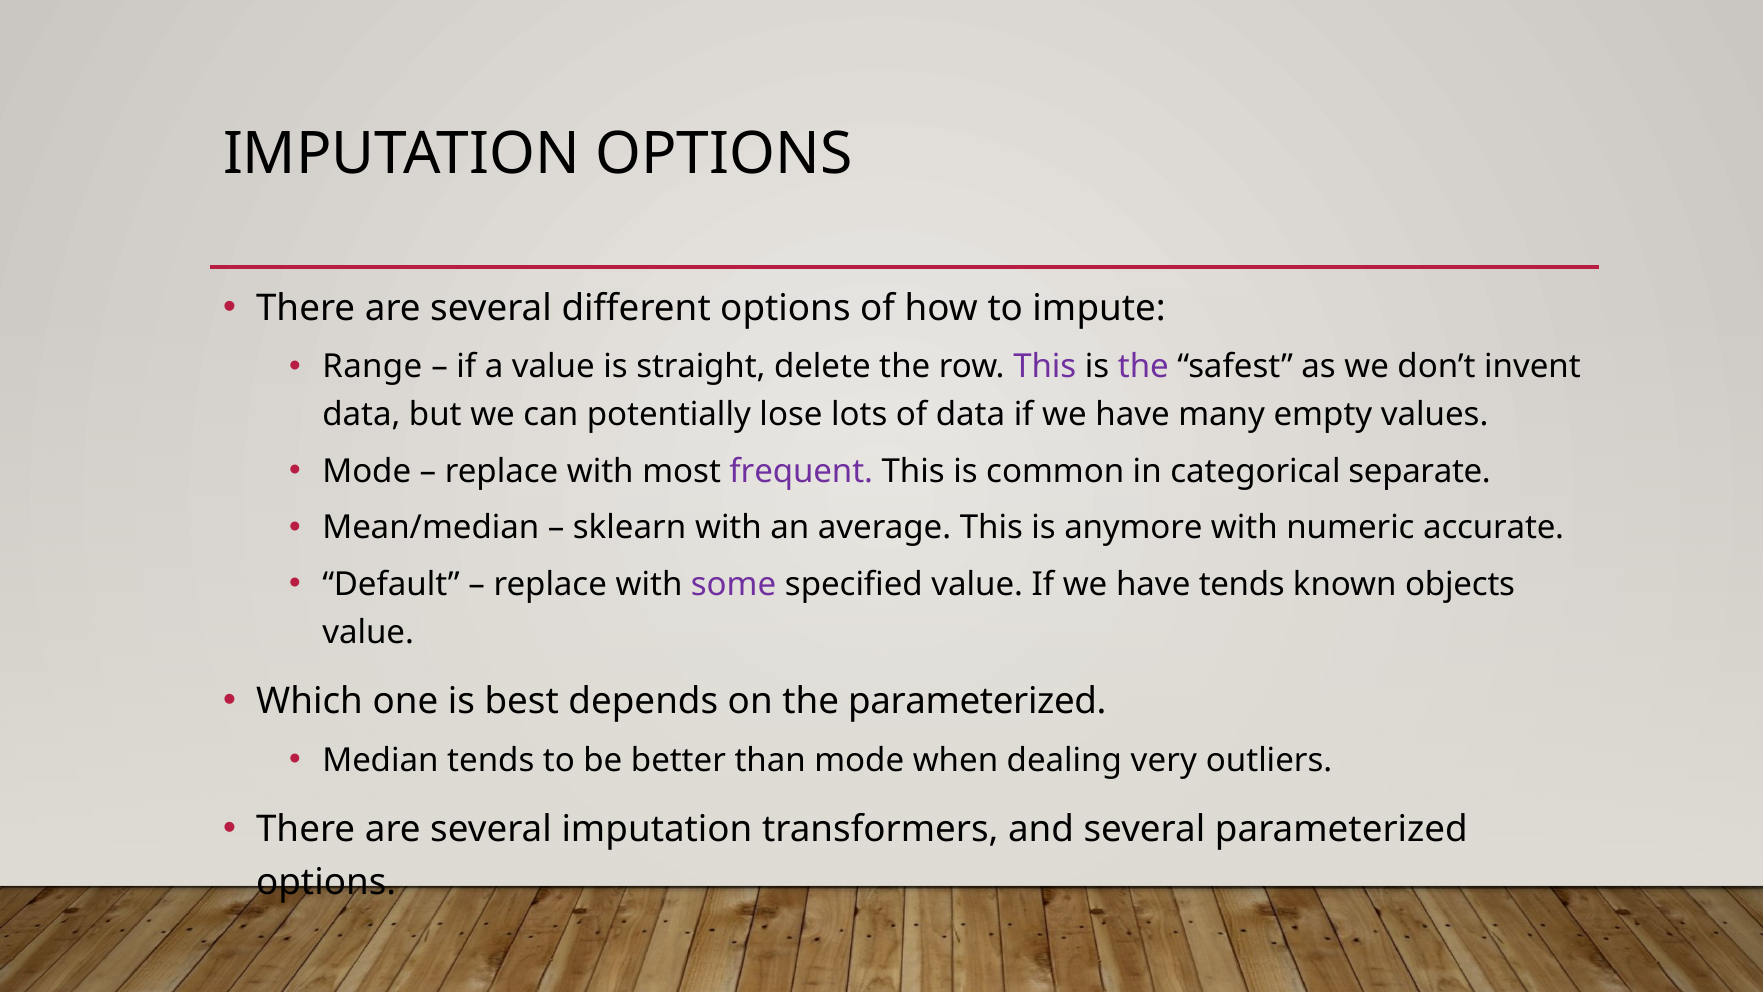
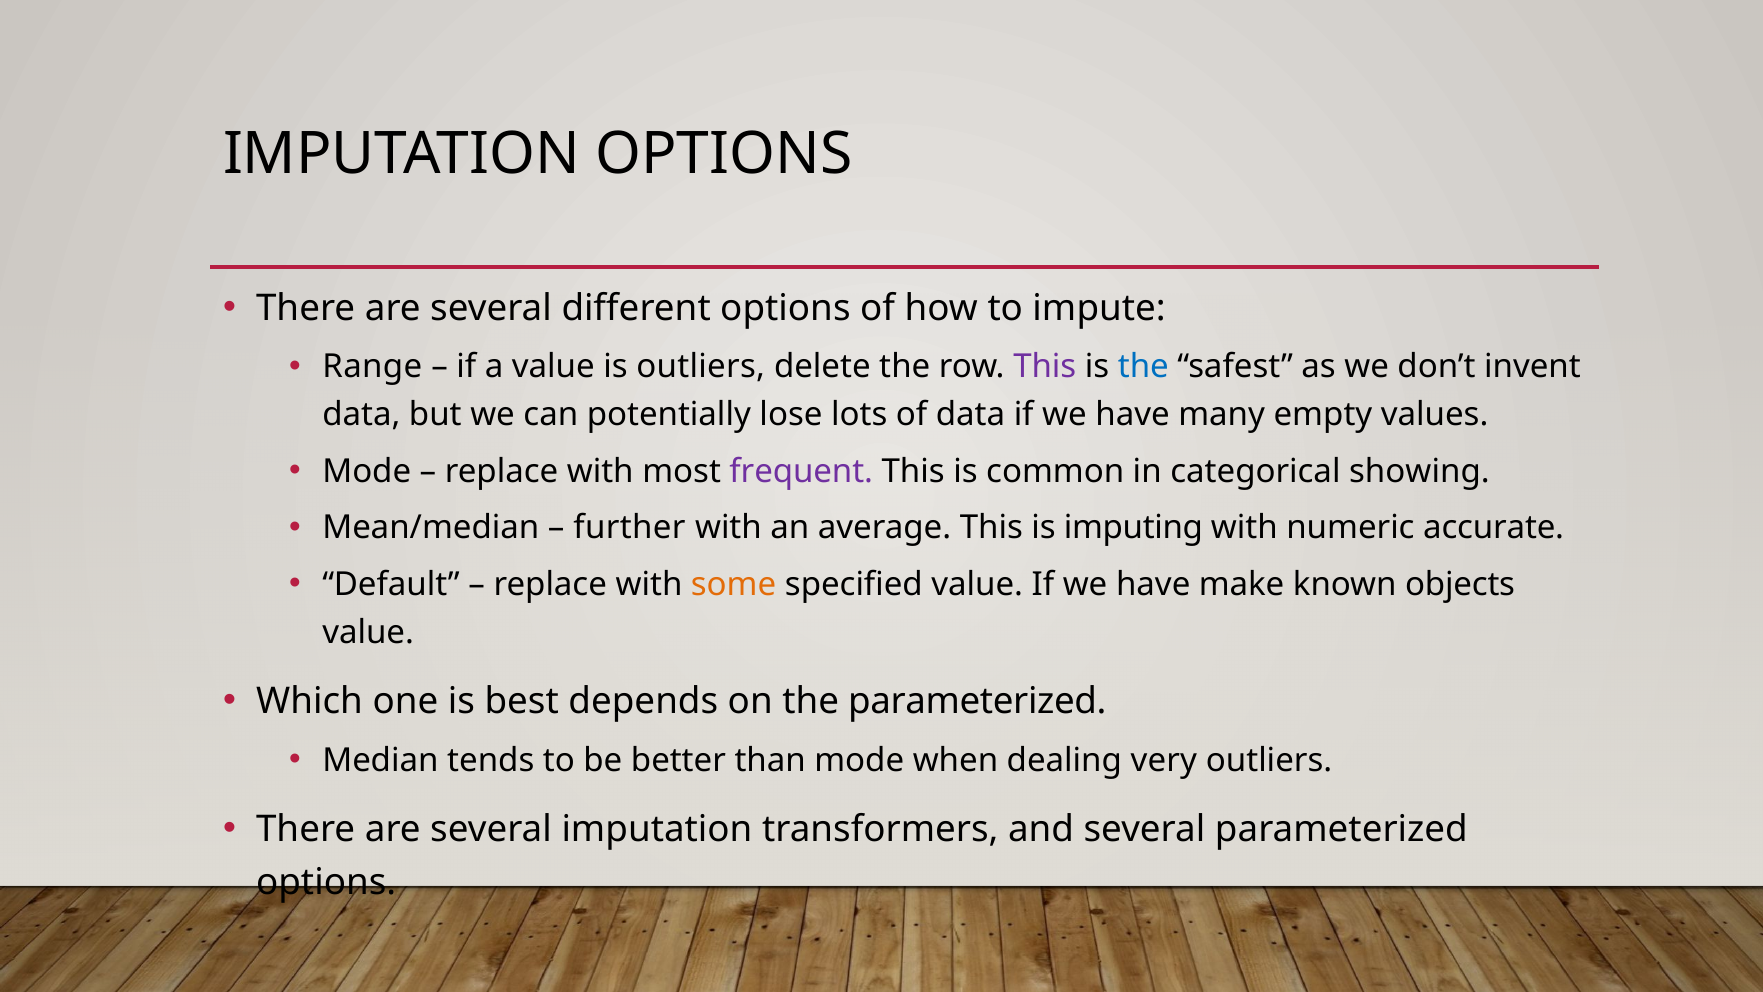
is straight: straight -> outliers
the at (1143, 367) colour: purple -> blue
separate: separate -> showing
sklearn: sklearn -> further
anymore: anymore -> imputing
some colour: purple -> orange
have tends: tends -> make
